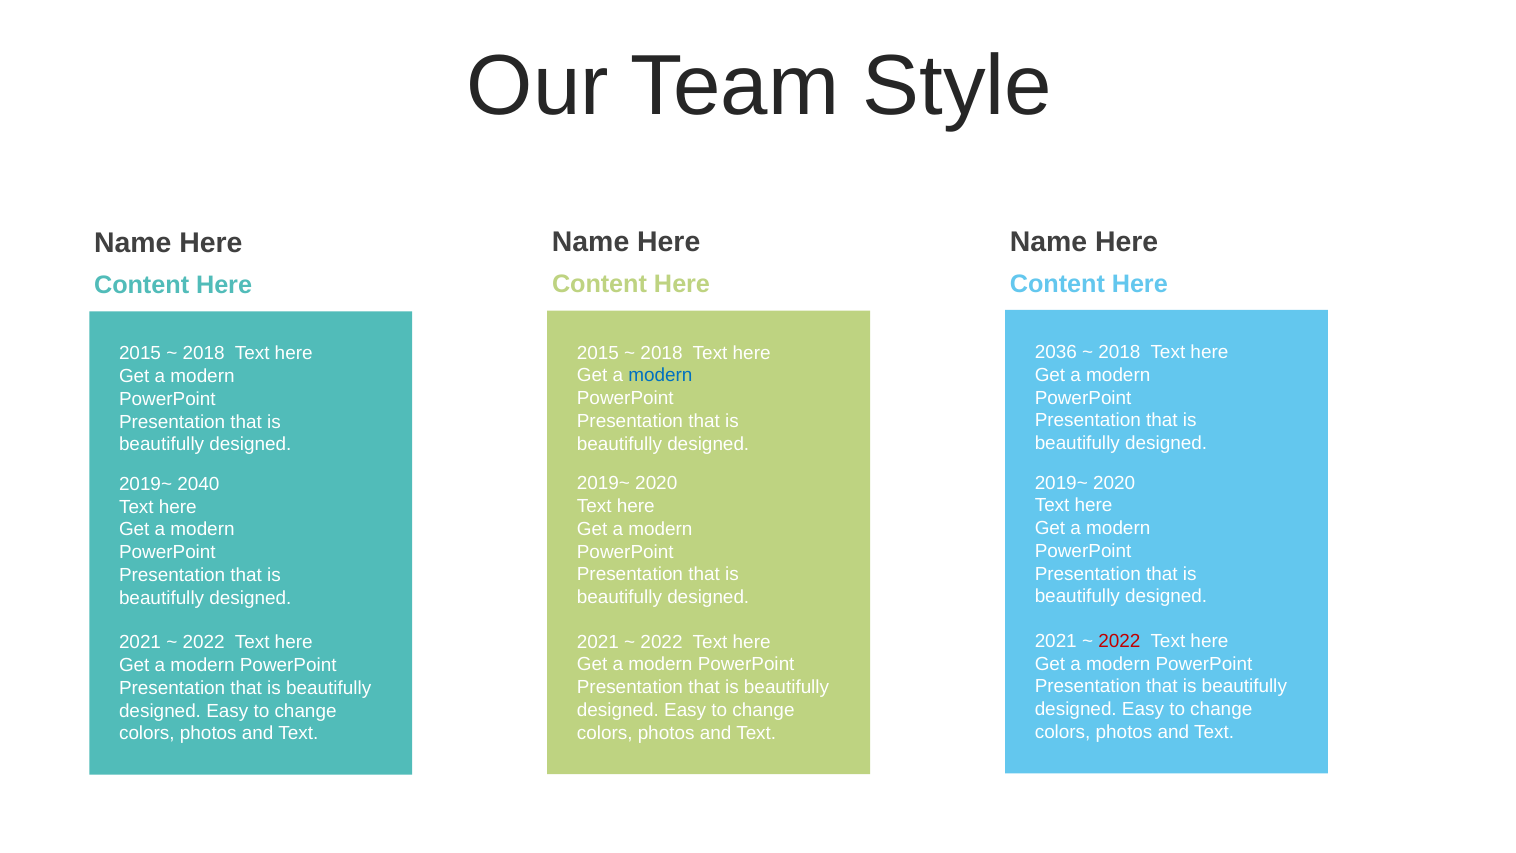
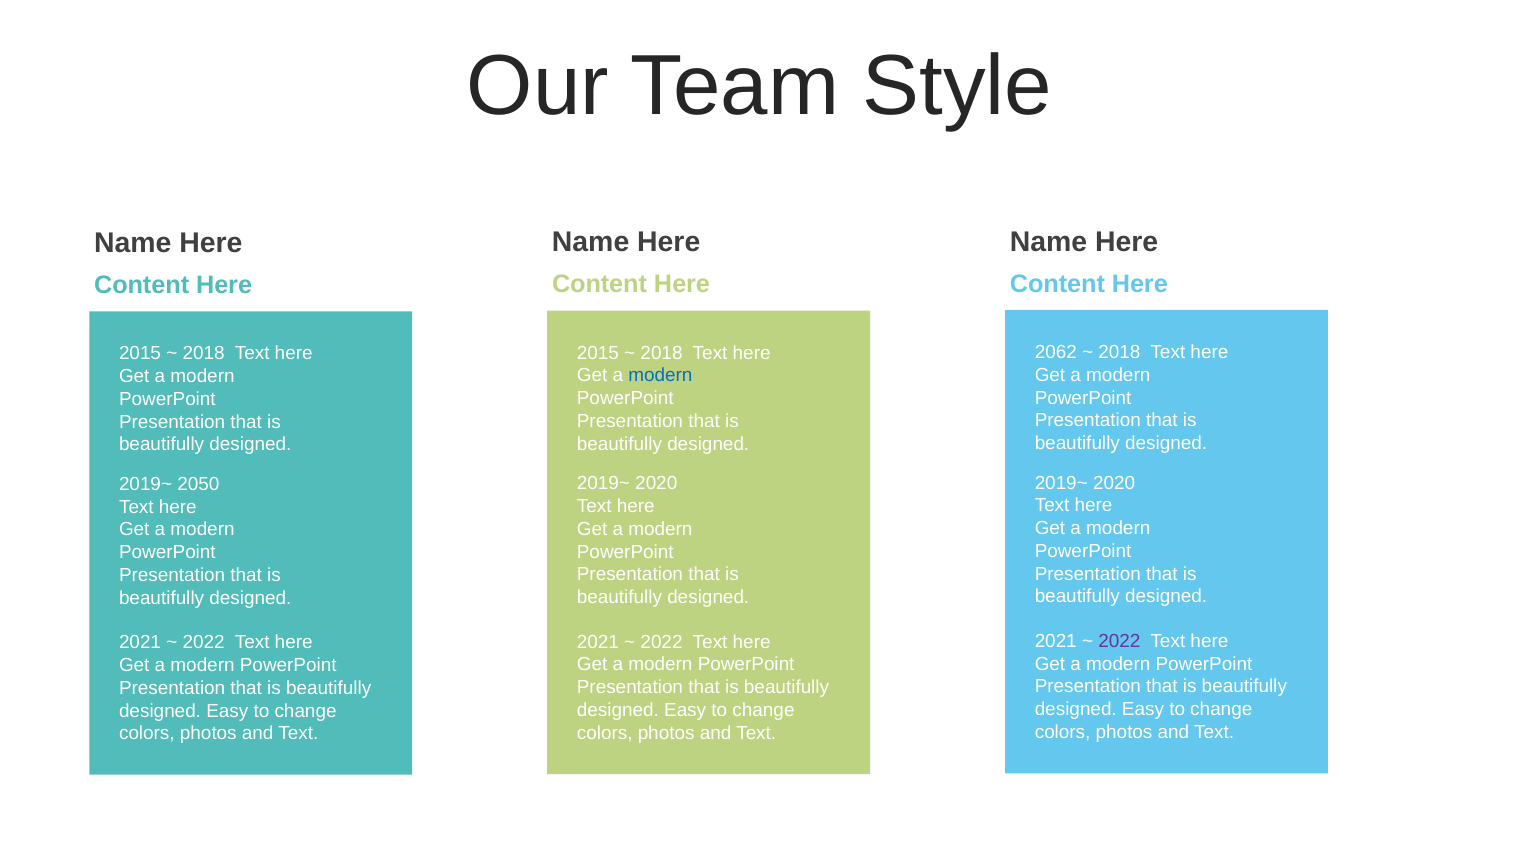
2036: 2036 -> 2062
2040: 2040 -> 2050
2022 at (1119, 641) colour: red -> purple
